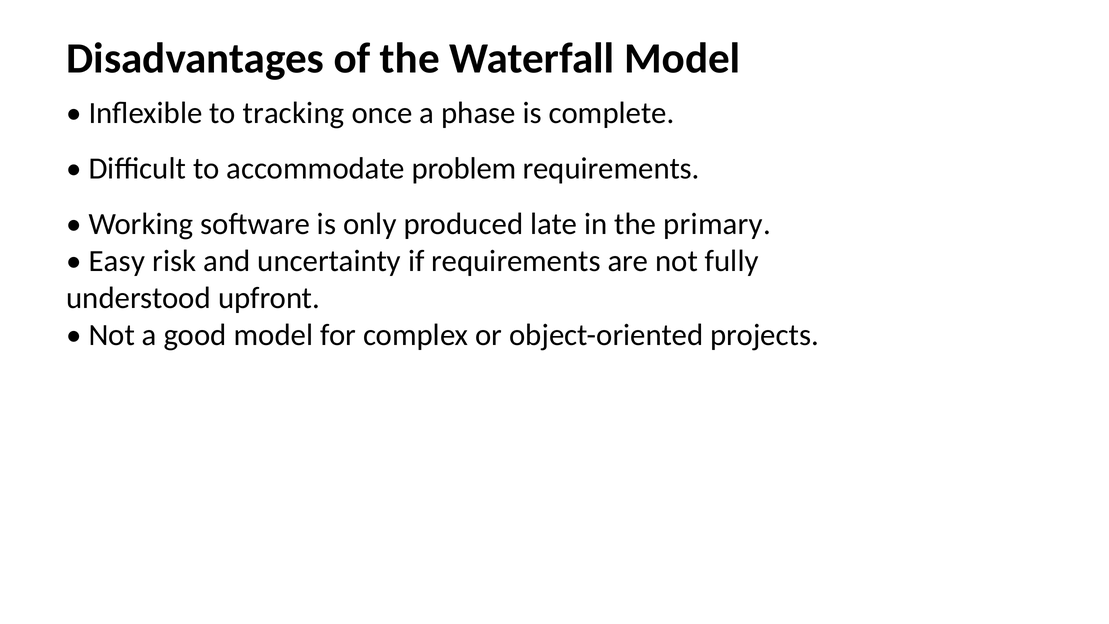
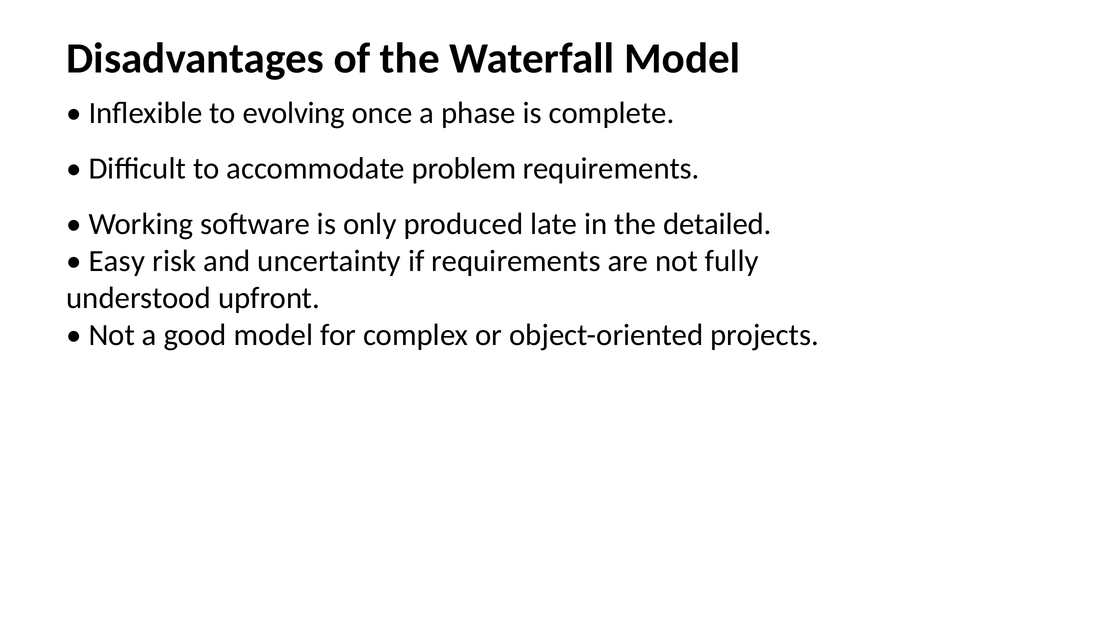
tracking: tracking -> evolving
primary: primary -> detailed
